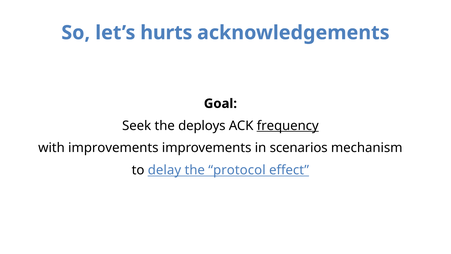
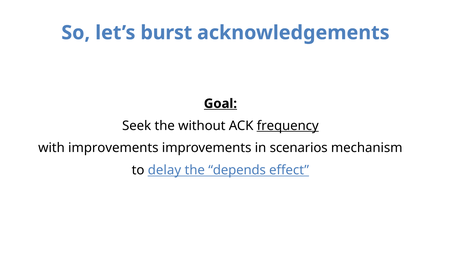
hurts: hurts -> burst
Goal underline: none -> present
deploys: deploys -> without
protocol: protocol -> depends
